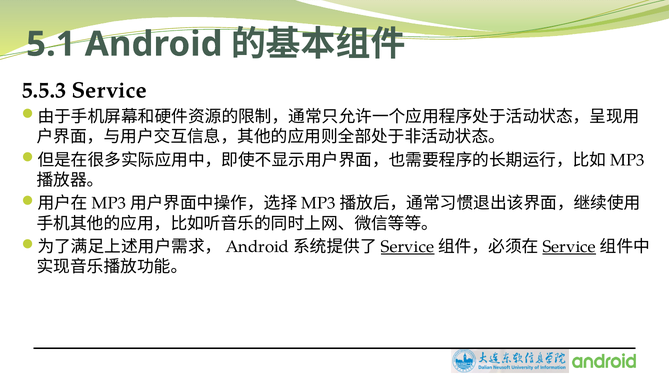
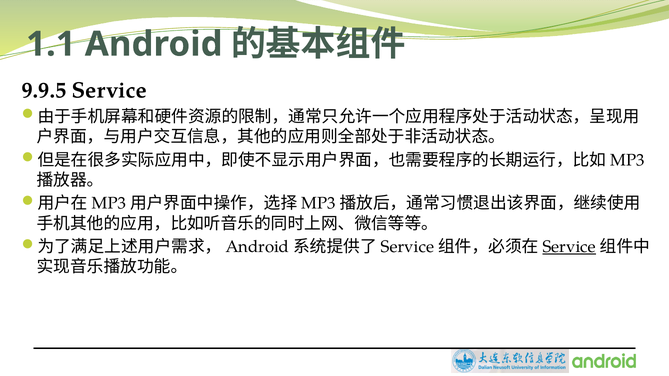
5.1: 5.1 -> 1.1
5.5.3: 5.5.3 -> 9.9.5
Service at (408, 247) underline: present -> none
